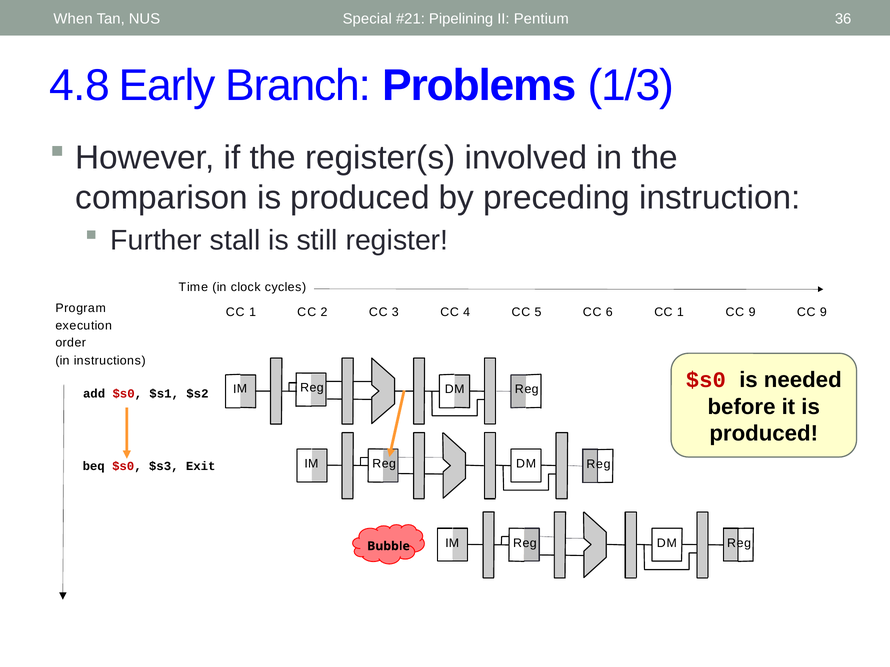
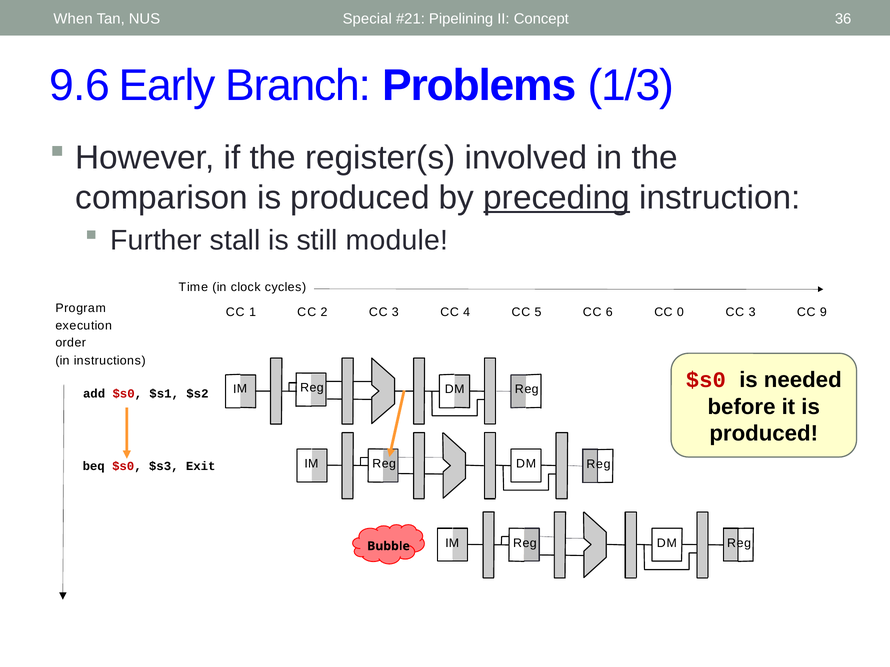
Pentium: Pentium -> Concept
4.8: 4.8 -> 9.6
preceding underline: none -> present
register: register -> module
1 at (680, 312): 1 -> 0
9 at (752, 312): 9 -> 3
